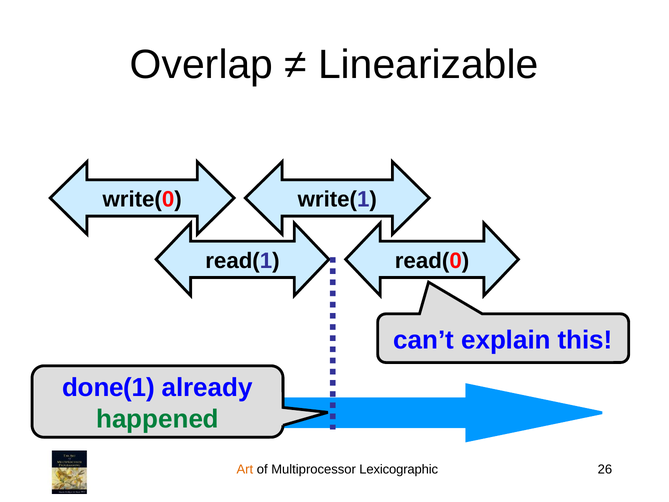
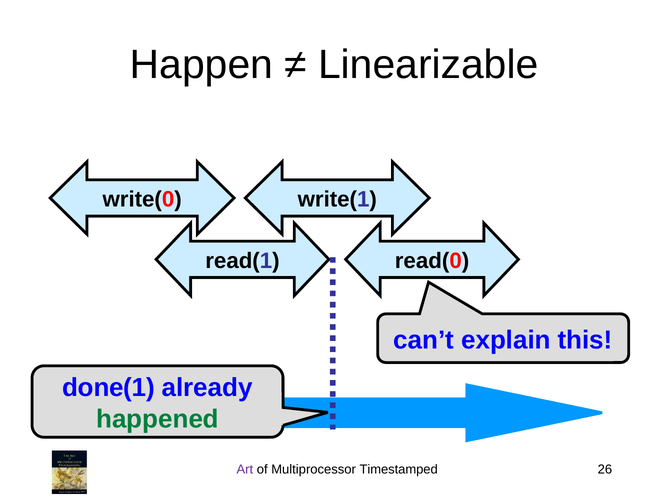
Overlap: Overlap -> Happen
Art colour: orange -> purple
Lexicographic: Lexicographic -> Timestamped
